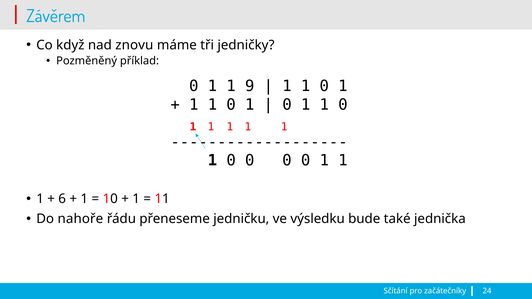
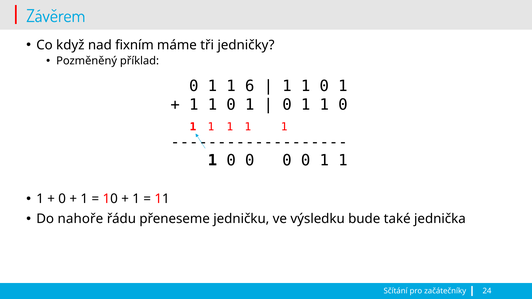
znovu: znovu -> fixním
9: 9 -> 6
6 at (62, 199): 6 -> 0
